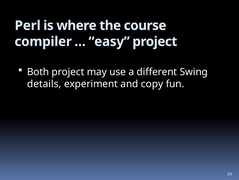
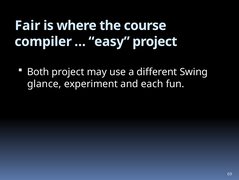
Perl: Perl -> Fair
details: details -> glance
copy: copy -> each
